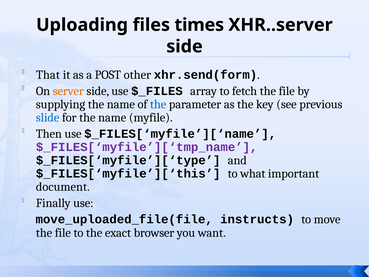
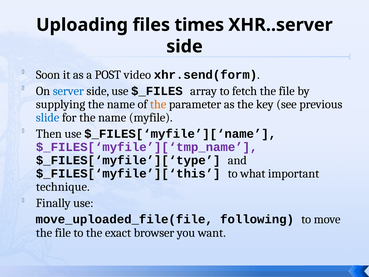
That: That -> Soon
other: other -> video
server colour: orange -> blue
the at (158, 104) colour: blue -> orange
document: document -> technique
instructs: instructs -> following
